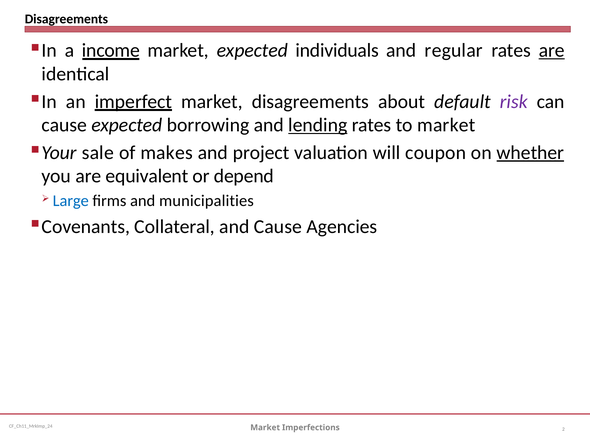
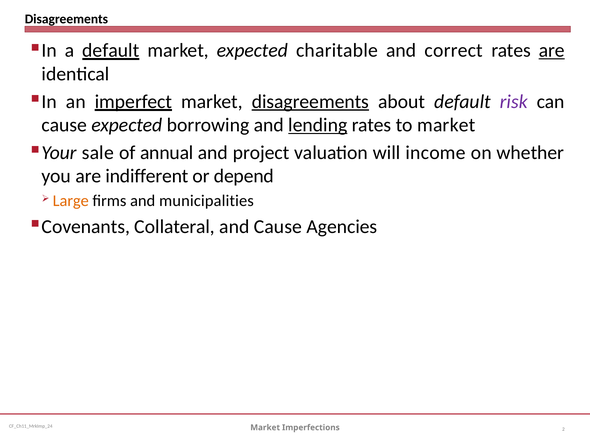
a income: income -> default
individuals: individuals -> charitable
regular: regular -> correct
disagreements at (310, 102) underline: none -> present
makes: makes -> annual
coupon: coupon -> income
whether underline: present -> none
equivalent: equivalent -> indifferent
Large colour: blue -> orange
